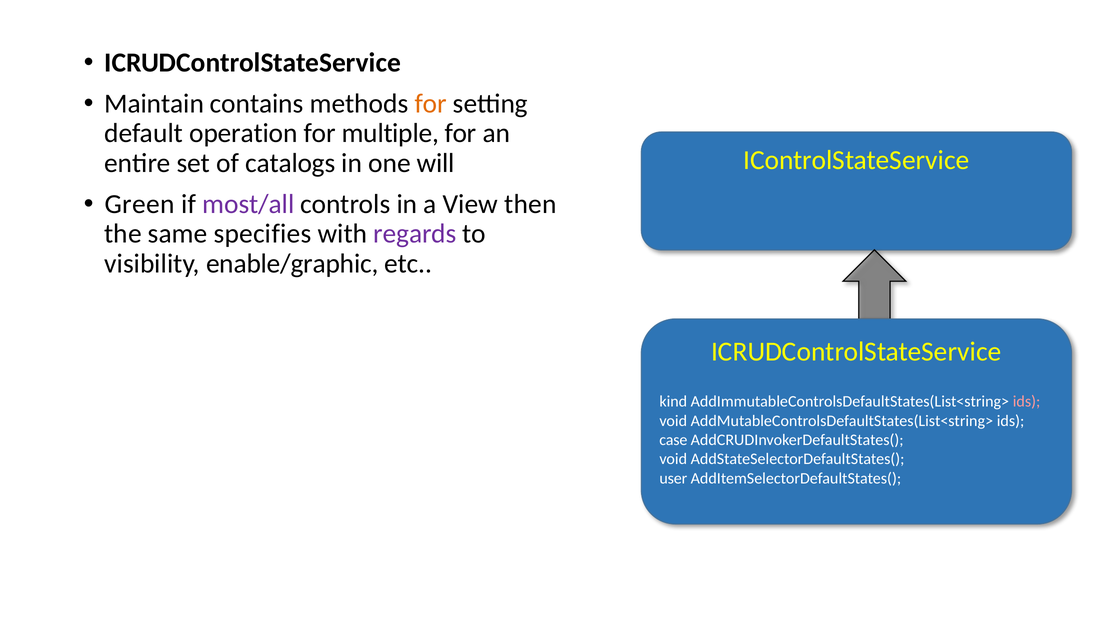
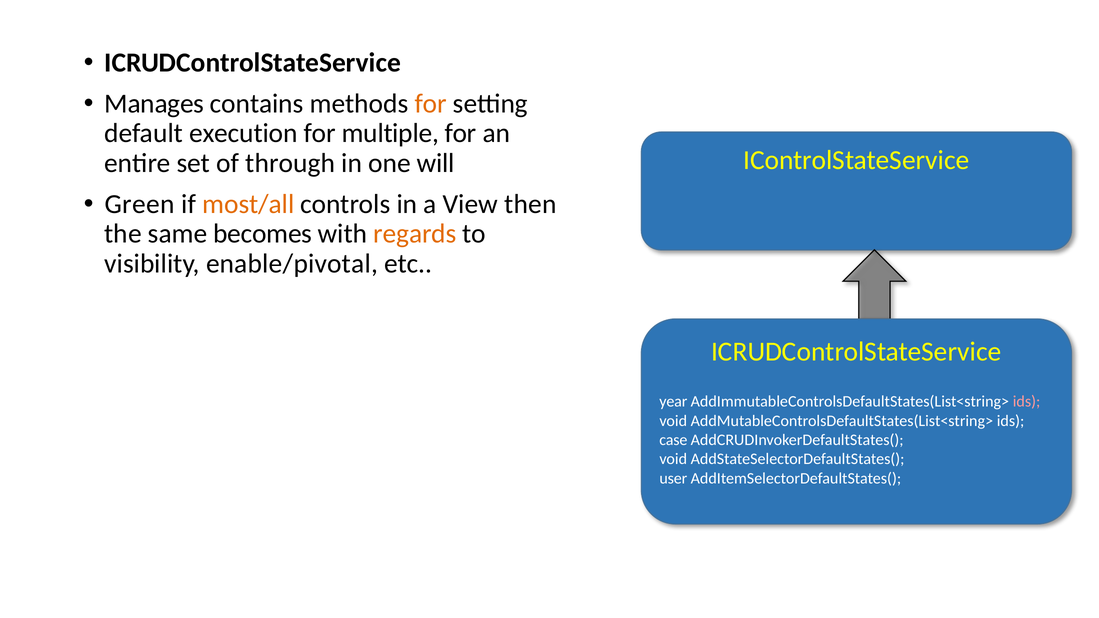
Maintain: Maintain -> Manages
operation: operation -> execution
catalogs: catalogs -> through
most/all colour: purple -> orange
specifies: specifies -> becomes
regards colour: purple -> orange
enable/graphic: enable/graphic -> enable/pivotal
kind: kind -> year
